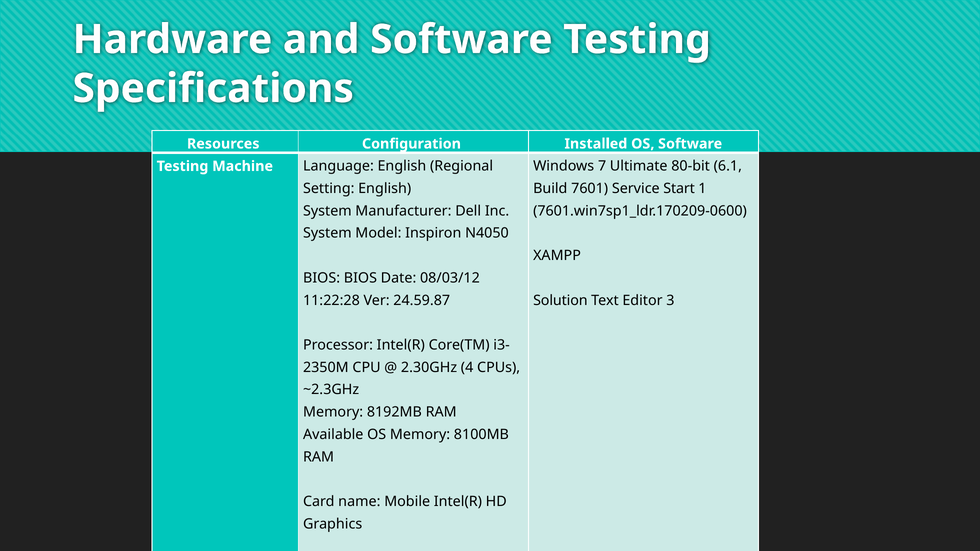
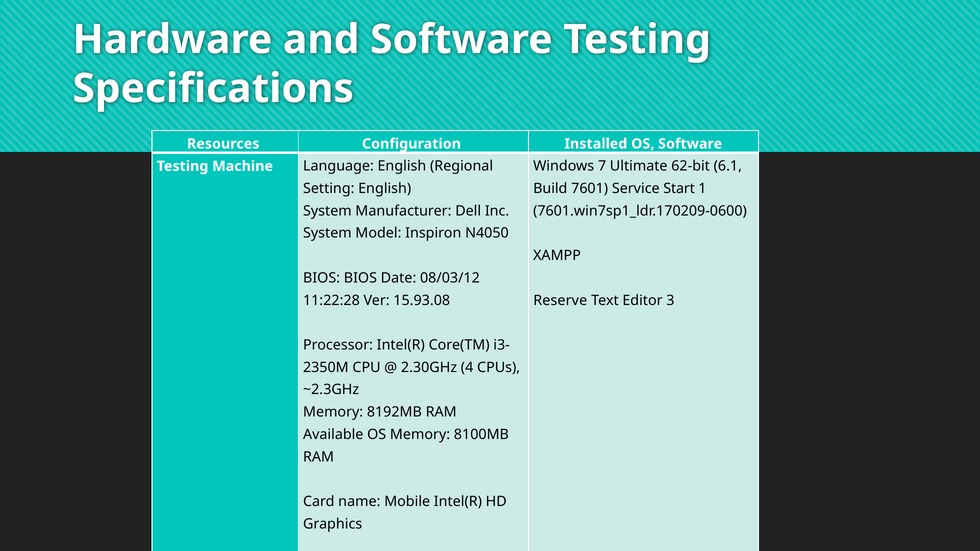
80-bit: 80-bit -> 62-bit
24.59.87: 24.59.87 -> 15.93.08
Solution: Solution -> Reserve
